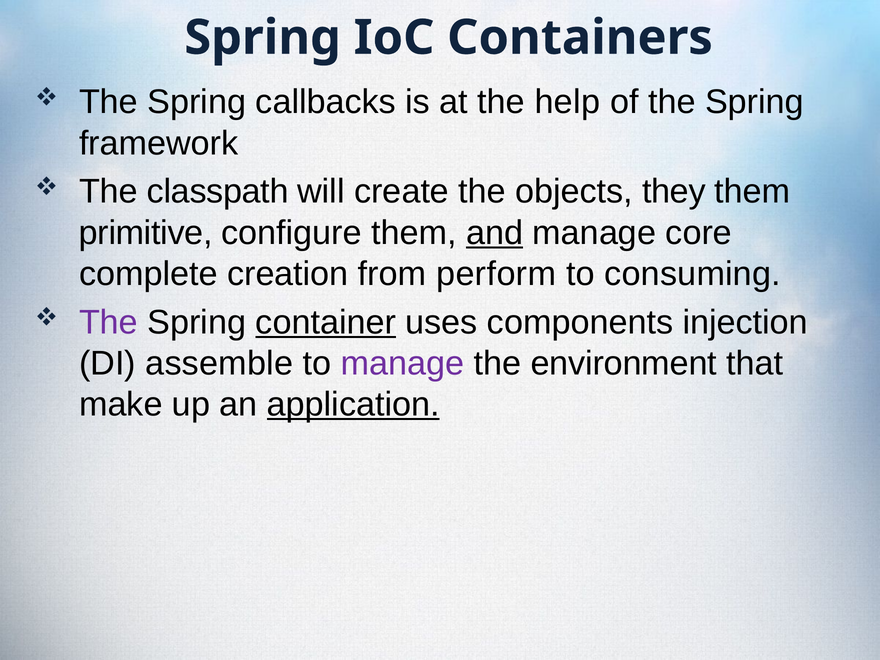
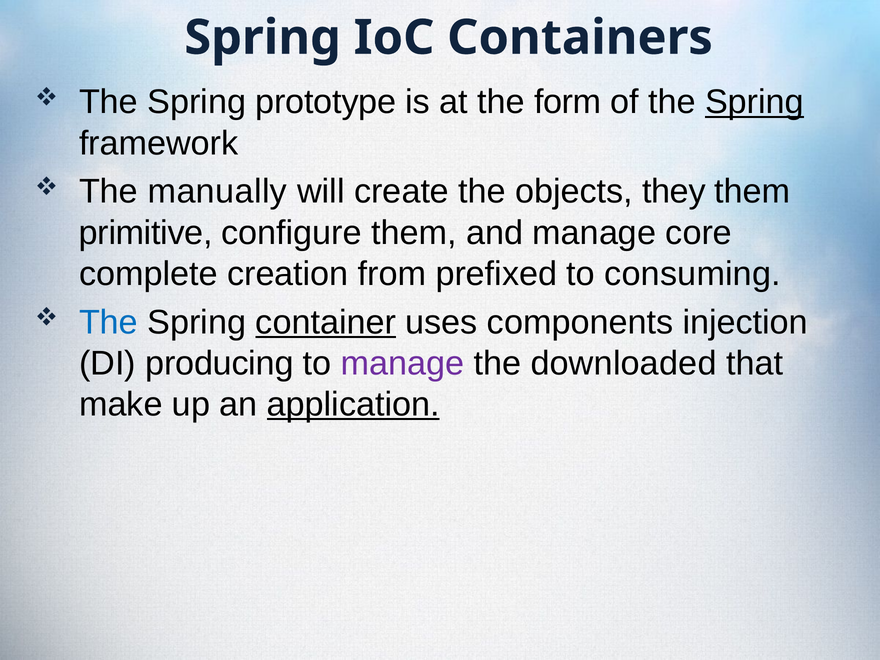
callbacks: callbacks -> prototype
help: help -> form
Spring at (754, 102) underline: none -> present
classpath: classpath -> manually
and underline: present -> none
perform: perform -> prefixed
The at (108, 322) colour: purple -> blue
assemble: assemble -> producing
environment: environment -> downloaded
